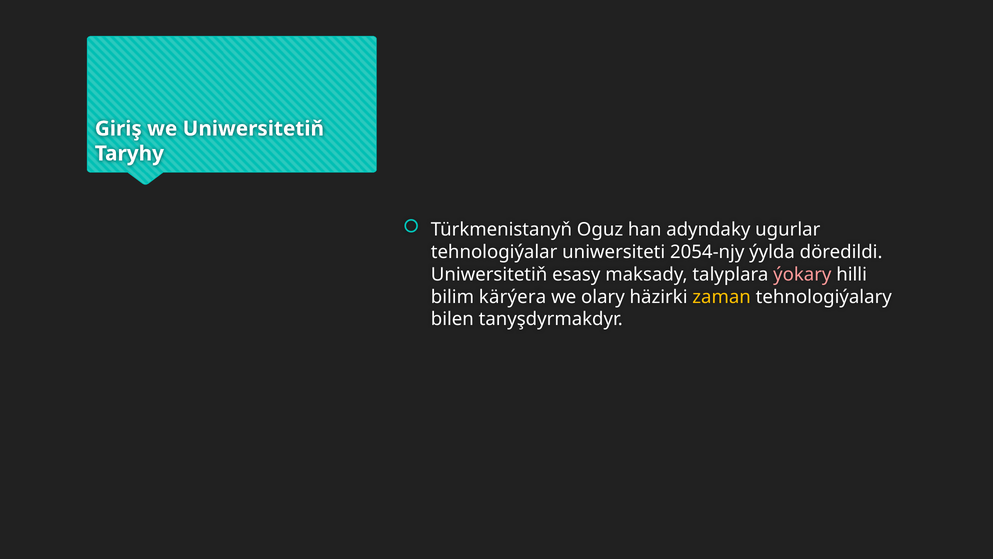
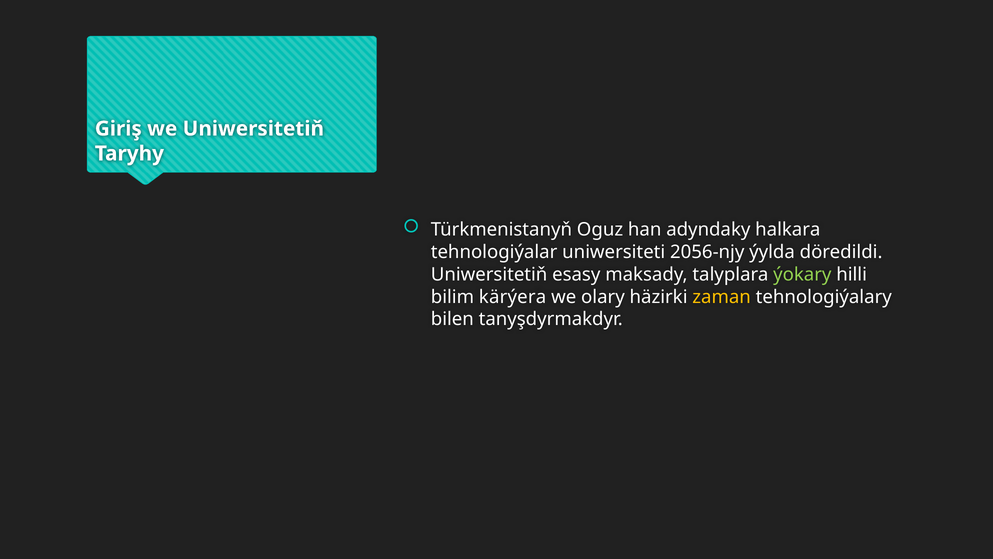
ugurlar: ugurlar -> halkara
2054-njy: 2054-njy -> 2056-njy
ýokary colour: pink -> light green
